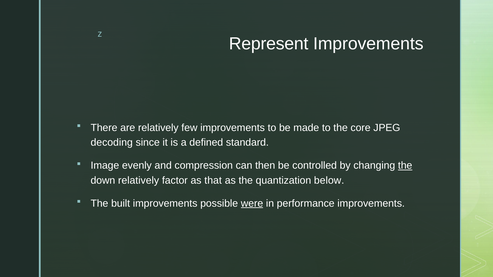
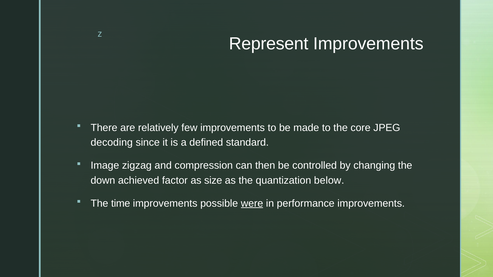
evenly: evenly -> zigzag
the at (405, 166) underline: present -> none
down relatively: relatively -> achieved
that: that -> size
built: built -> time
